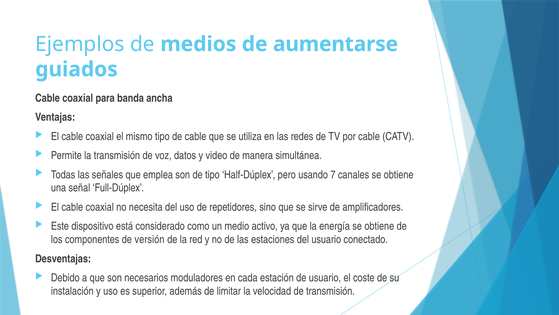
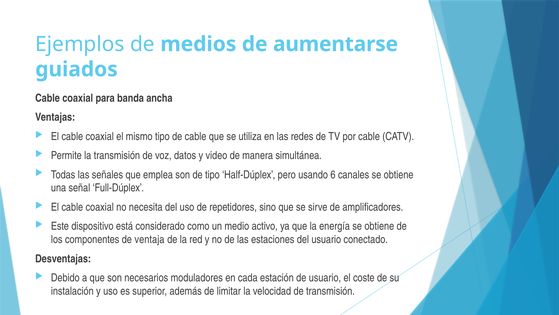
7: 7 -> 6
versión: versión -> ventaja
